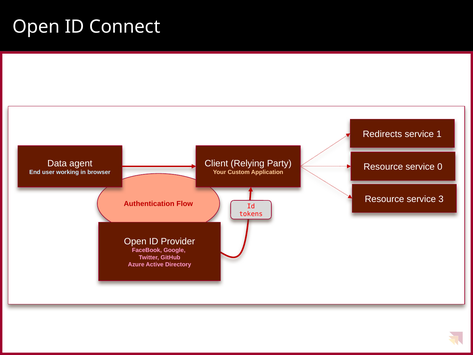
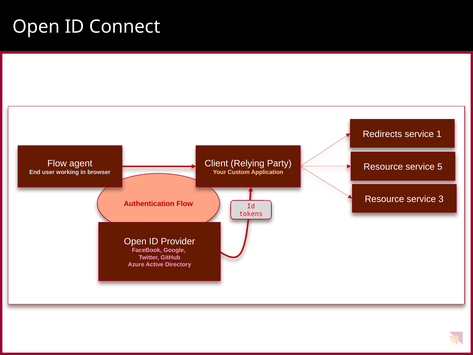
Data at (57, 163): Data -> Flow
0: 0 -> 5
